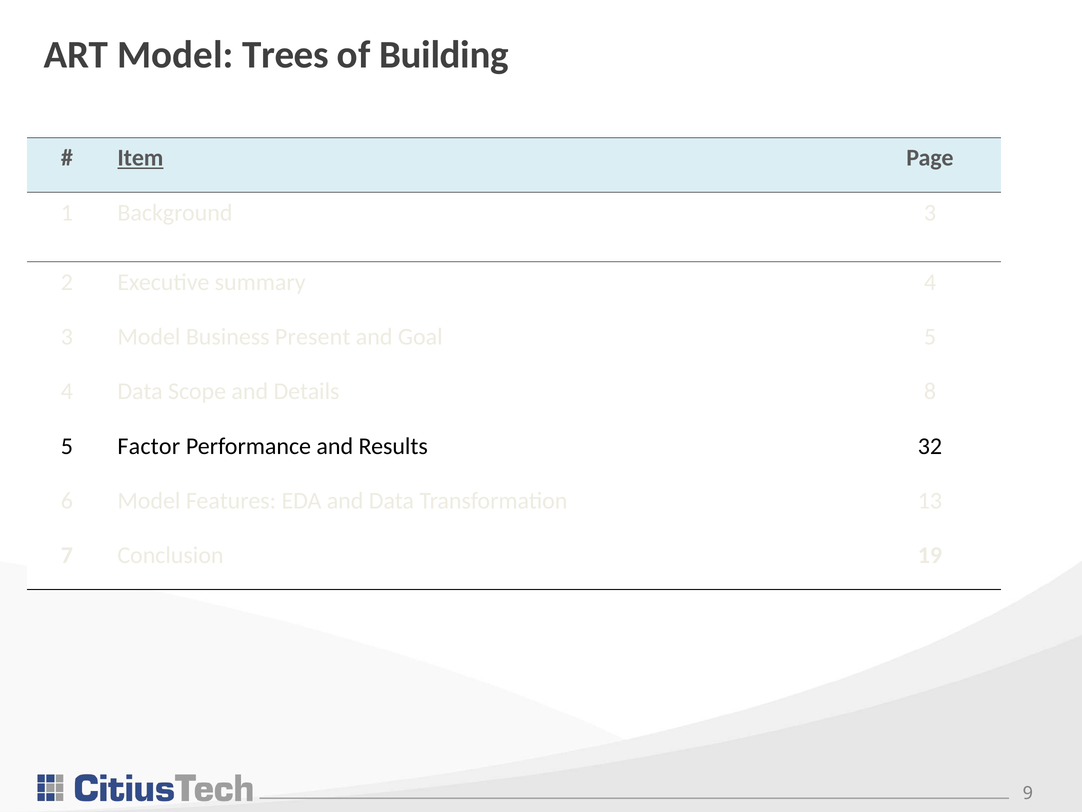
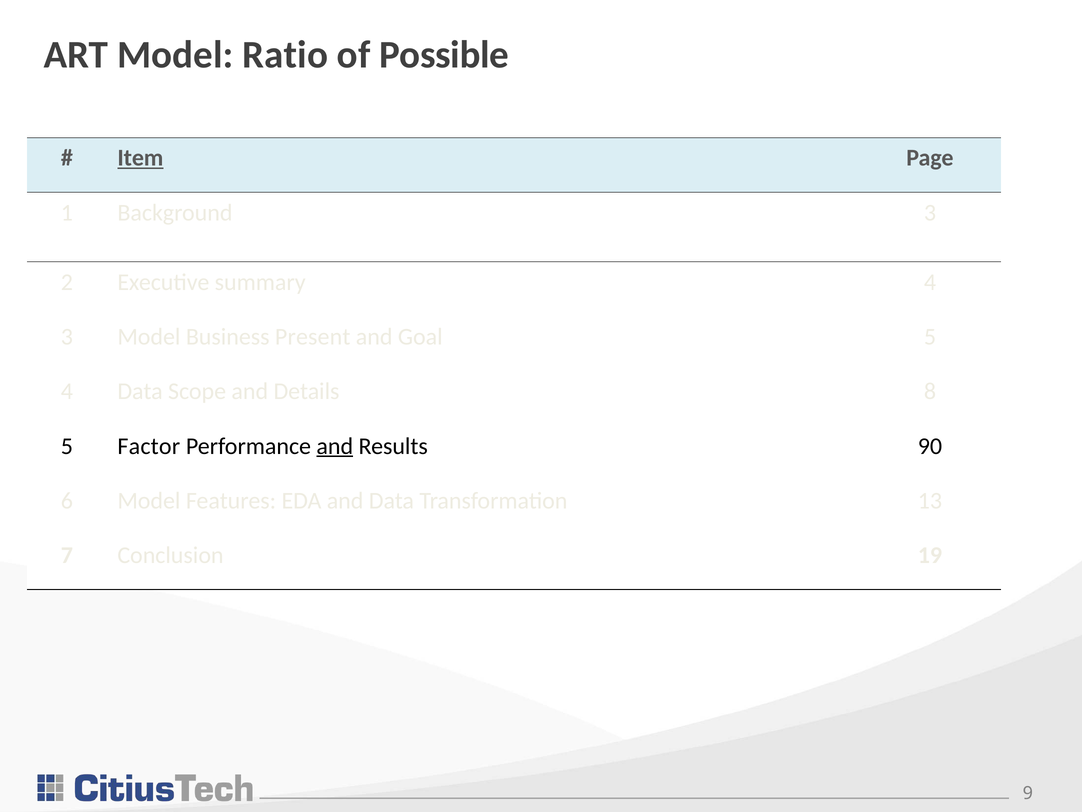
Trees: Trees -> Ratio
Building: Building -> Possible
and at (335, 446) underline: none -> present
32: 32 -> 90
